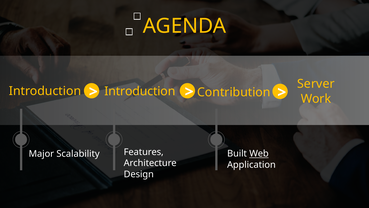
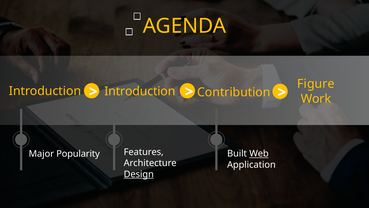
Server: Server -> Figure
Scalability: Scalability -> Popularity
Design underline: none -> present
